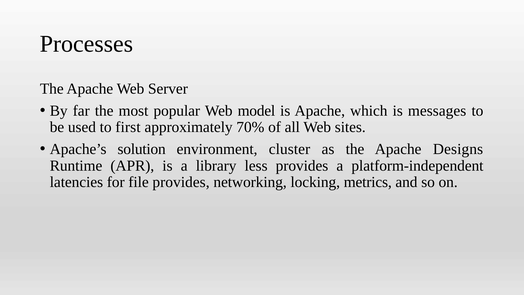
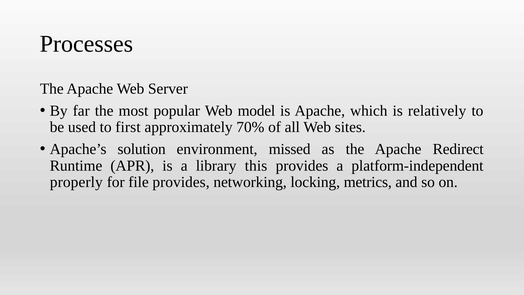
messages: messages -> relatively
cluster: cluster -> missed
Designs: Designs -> Redirect
less: less -> this
latencies: latencies -> properly
